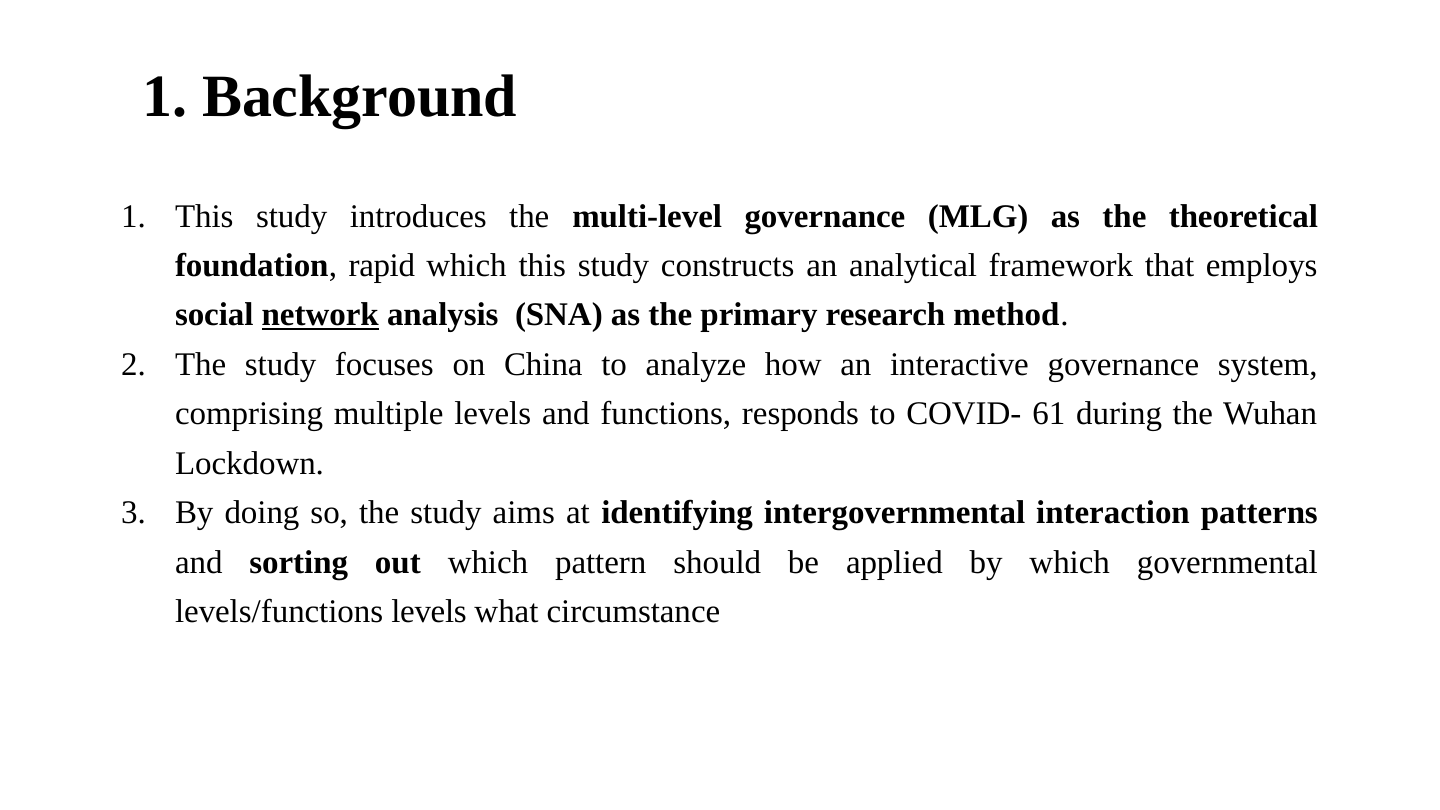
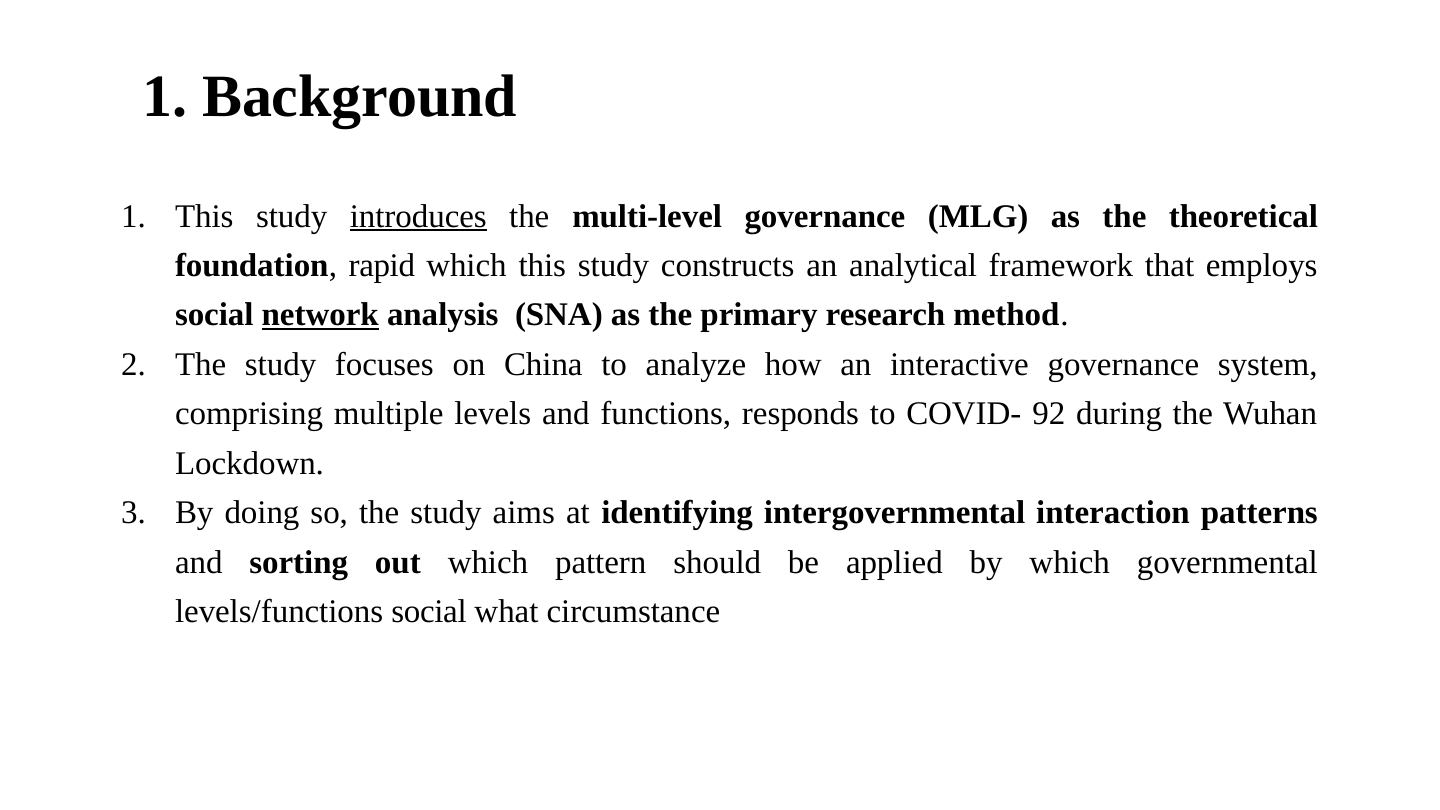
introduces underline: none -> present
61: 61 -> 92
levels/functions levels: levels -> social
